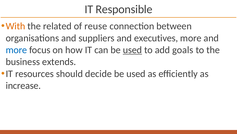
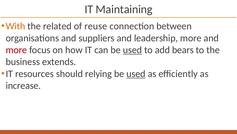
Responsible: Responsible -> Maintaining
executives: executives -> leadership
more at (16, 50) colour: blue -> red
goals: goals -> bears
decide: decide -> relying
used at (136, 73) underline: none -> present
